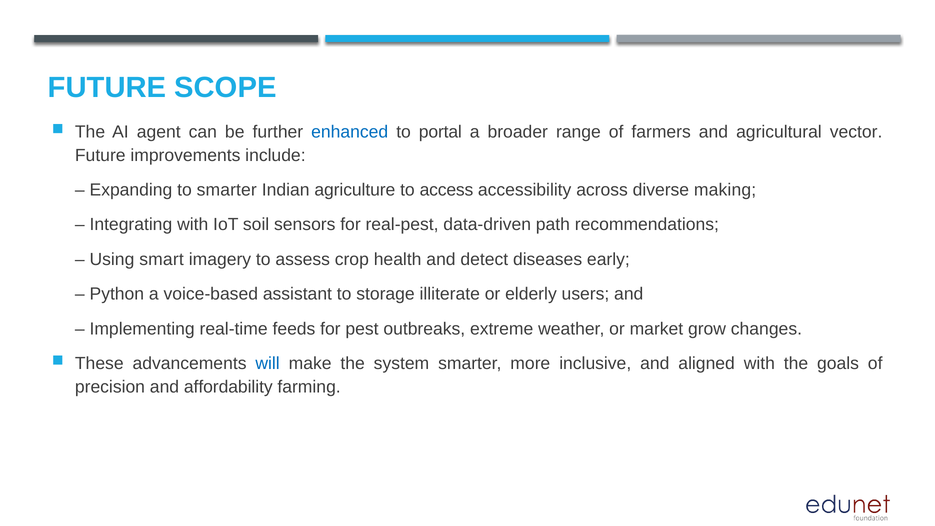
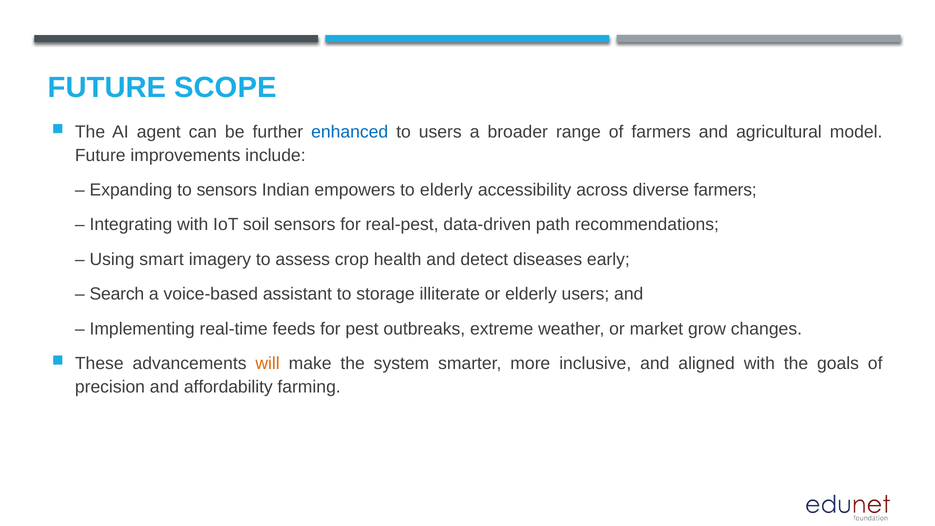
to portal: portal -> users
vector: vector -> model
to smarter: smarter -> sensors
agriculture: agriculture -> empowers
to access: access -> elderly
diverse making: making -> farmers
Python: Python -> Search
will colour: blue -> orange
